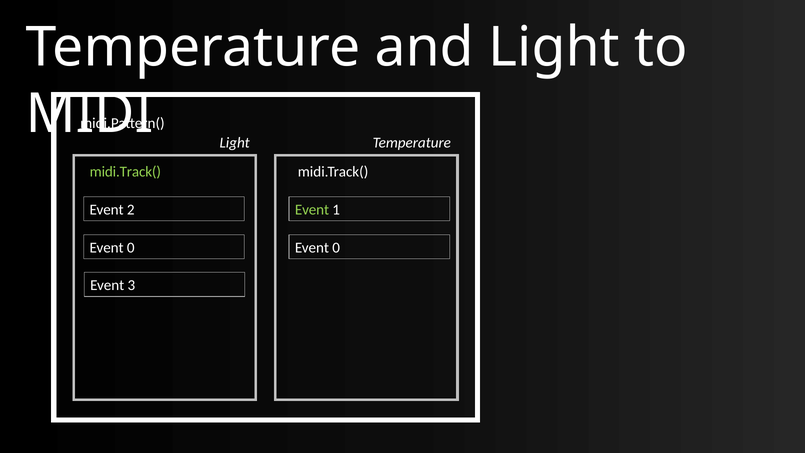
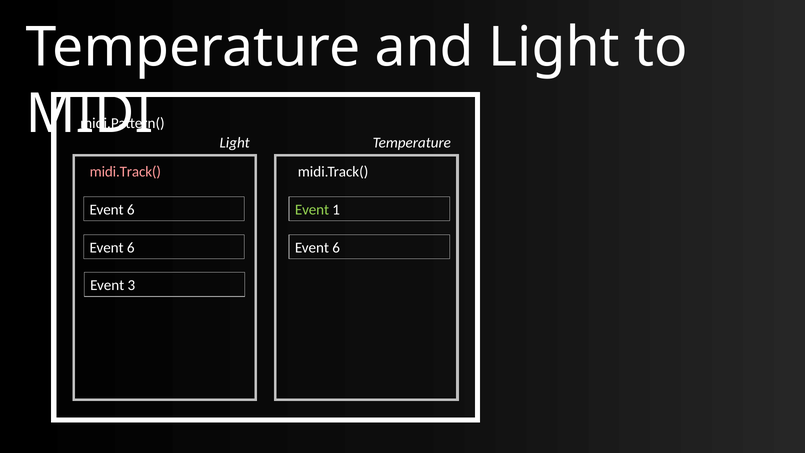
midi.Track( at (125, 172) colour: light green -> pink
2 at (131, 210): 2 -> 6
0 at (131, 248): 0 -> 6
0 at (336, 248): 0 -> 6
